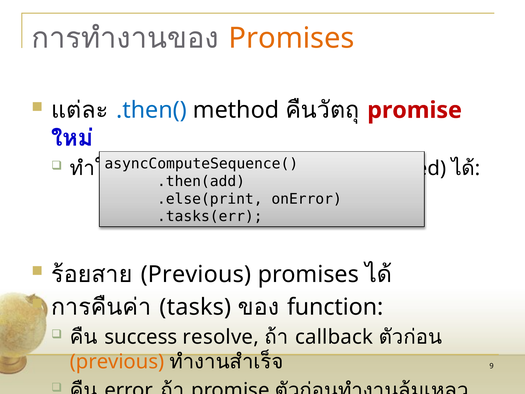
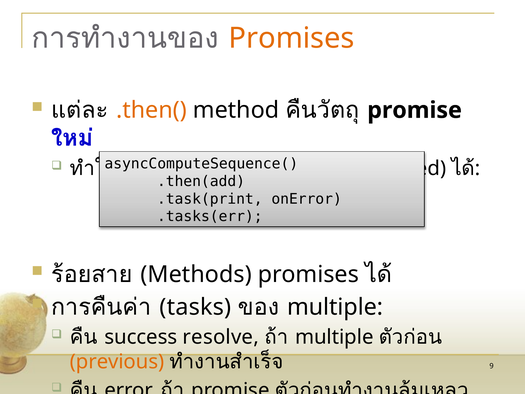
.then( colour: blue -> orange
promise at (415, 110) colour: red -> black
.else(print: .else(print -> .task(print
Previous at (196, 274): Previous -> Methods
function at (335, 307): function -> multiple
callback at (334, 337): callback -> multiple
